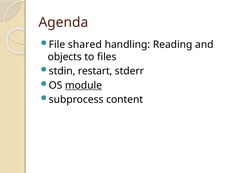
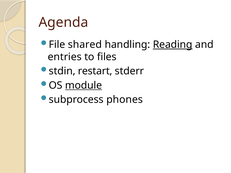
Reading underline: none -> present
objects: objects -> entries
content: content -> phones
